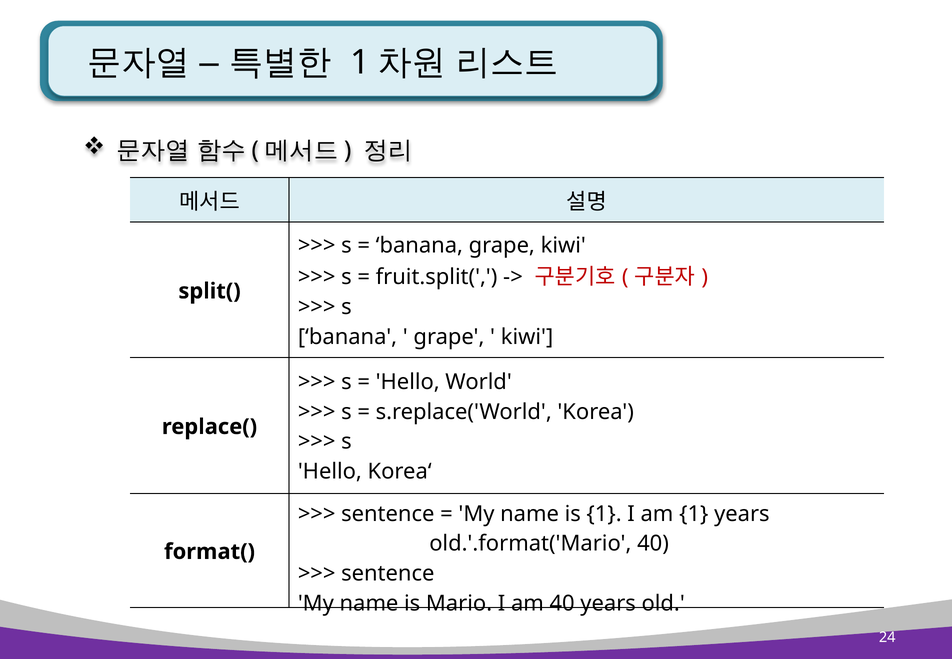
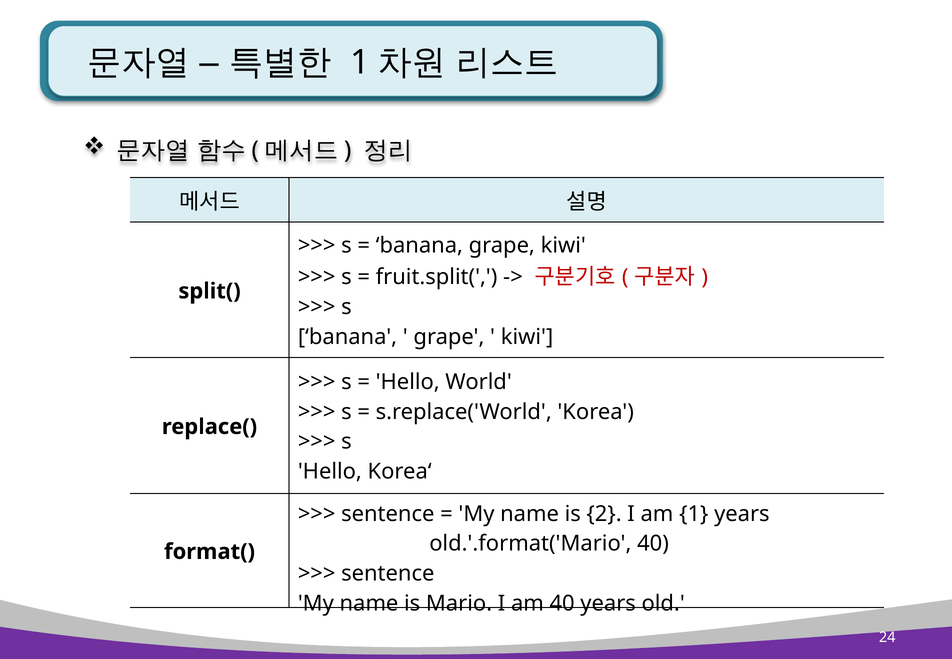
is 1: 1 -> 2
